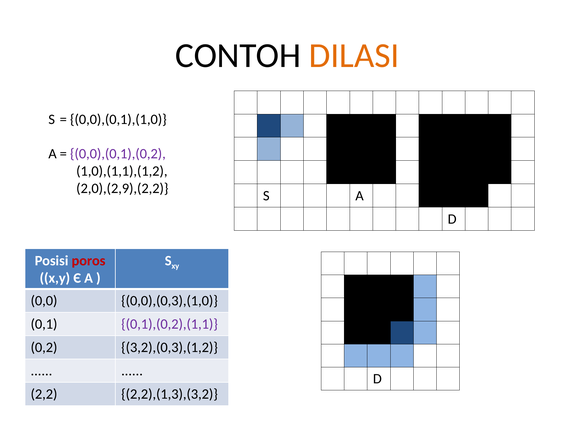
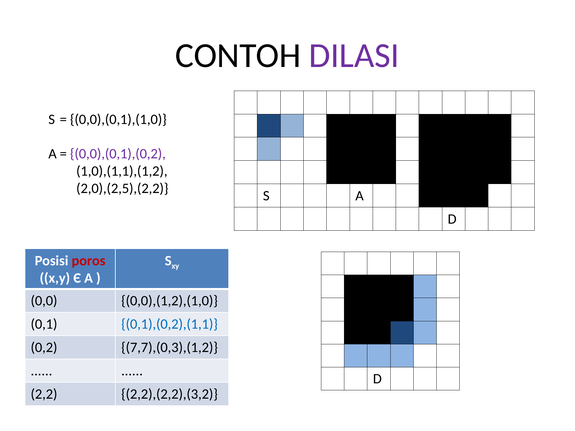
DILASI colour: orange -> purple
2,0),(2,9),(2,2: 2,0),(2,9),(2,2 -> 2,0),(2,5),(2,2
0,0),(0,3),(1,0: 0,0),(0,3),(1,0 -> 0,0),(1,2),(1,0
0,1),(0,2),(1,1 colour: purple -> blue
3,2),(0,3),(1,2: 3,2),(0,3),(1,2 -> 7,7),(0,3),(1,2
2,2),(1,3),(3,2: 2,2),(1,3),(3,2 -> 2,2),(2,2),(3,2
